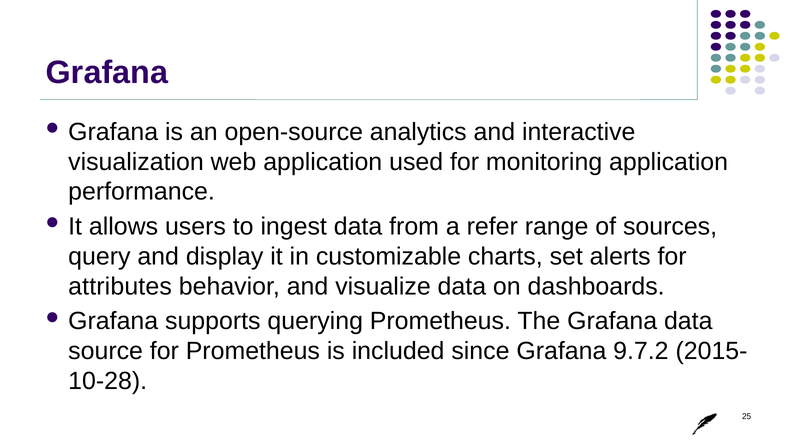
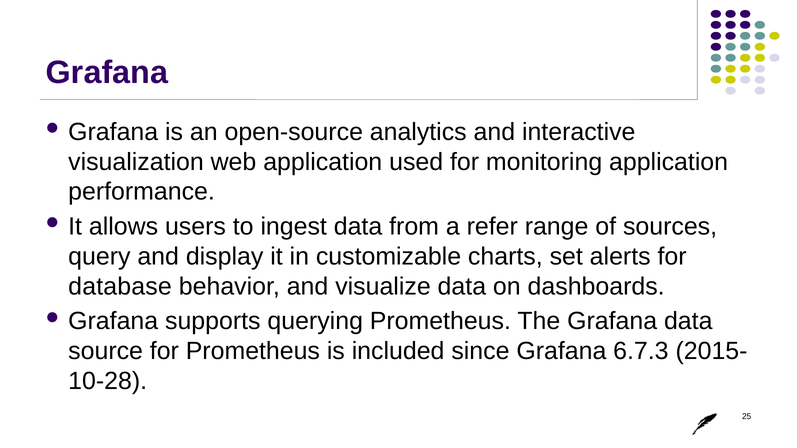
attributes: attributes -> database
9.7.2: 9.7.2 -> 6.7.3
